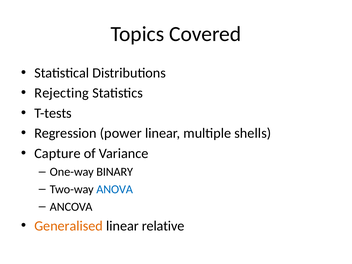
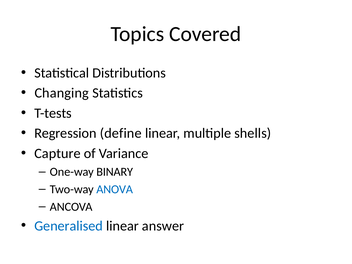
Rejecting: Rejecting -> Changing
power: power -> define
Generalised colour: orange -> blue
relative: relative -> answer
